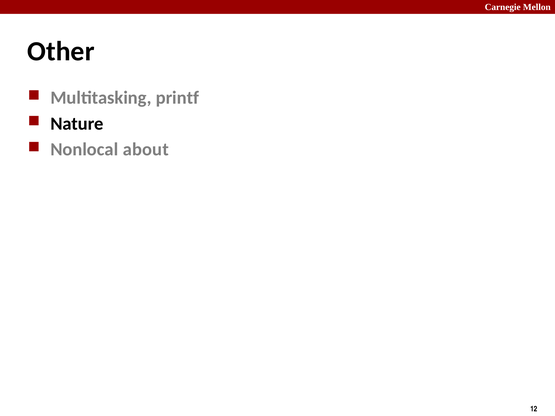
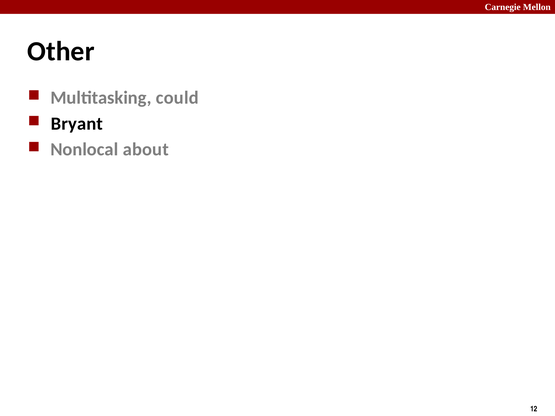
printf: printf -> could
Nature: Nature -> Bryant
